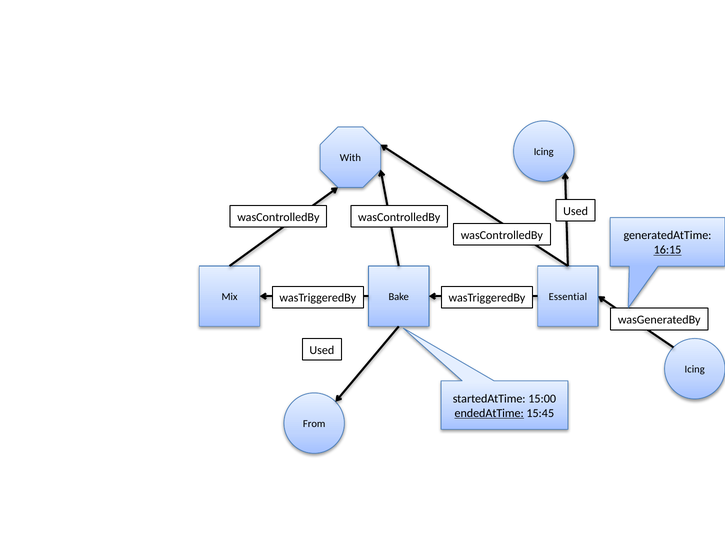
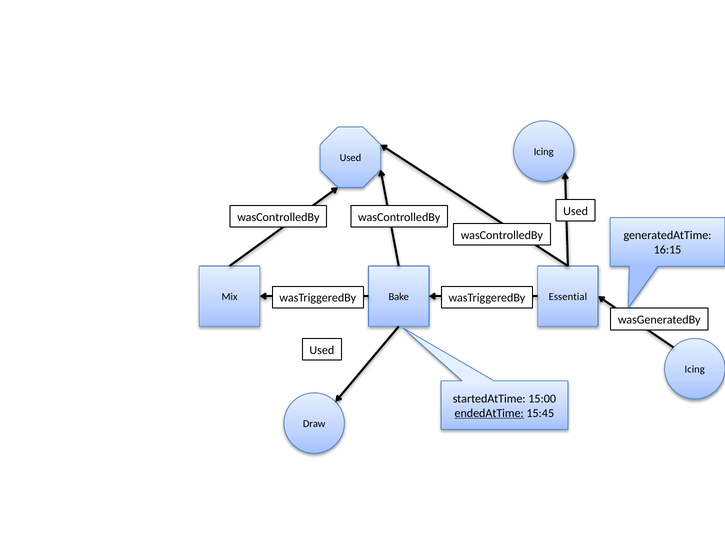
With at (350, 158): With -> Used
16:15 underline: present -> none
From: From -> Draw
